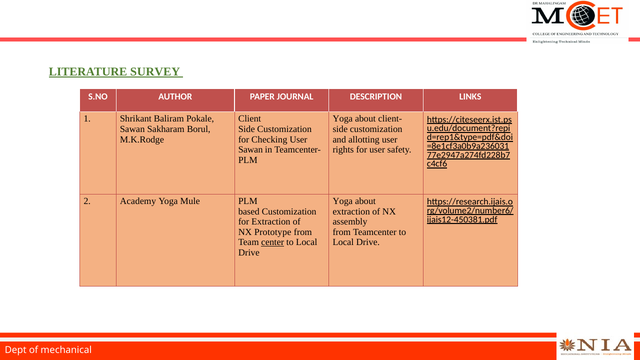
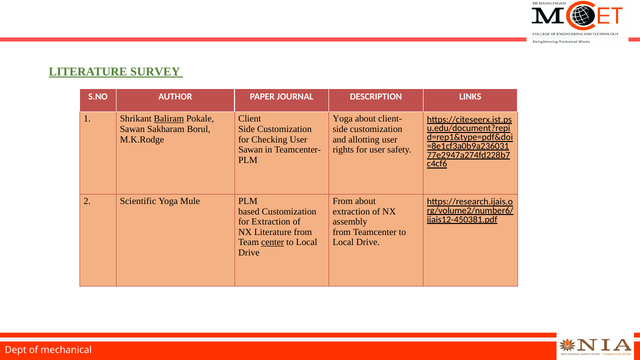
Baliram underline: none -> present
Academy: Academy -> Scientific
Yoga at (343, 201): Yoga -> From
NX Prototype: Prototype -> Literature
